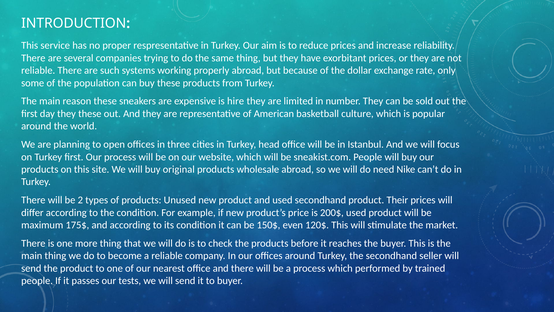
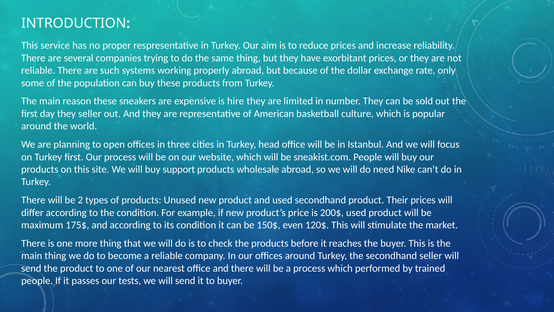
they these: these -> seller
original: original -> support
